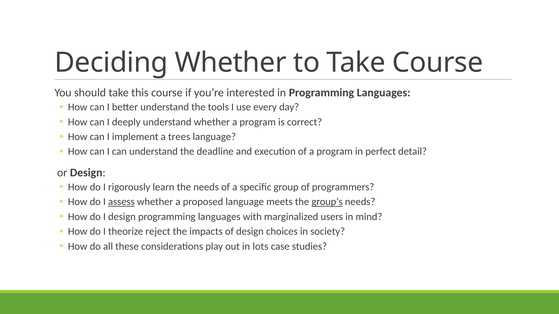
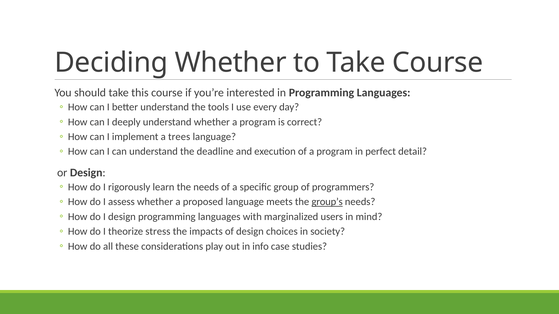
assess underline: present -> none
reject: reject -> stress
lots: lots -> info
